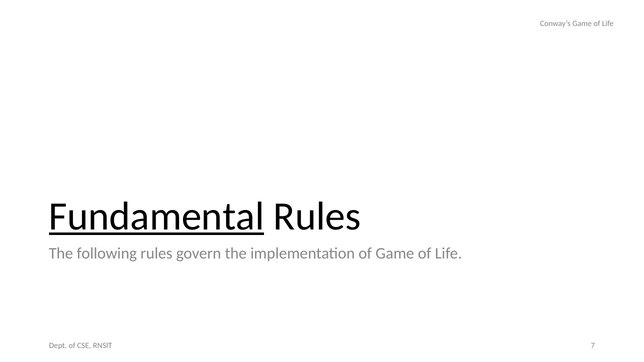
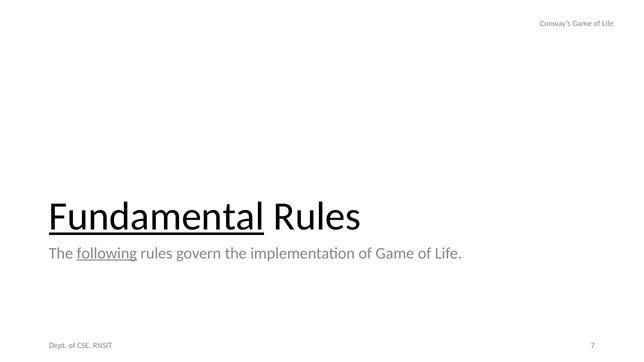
following underline: none -> present
